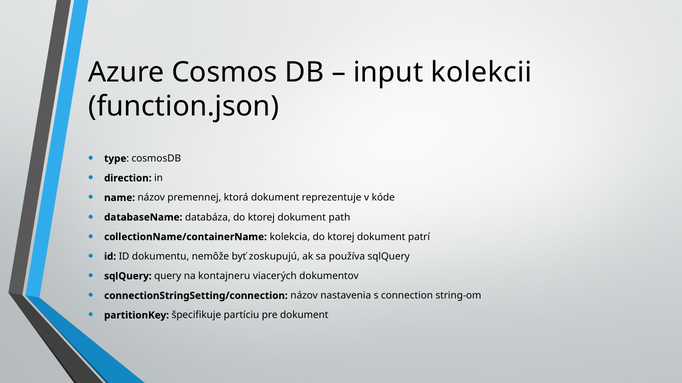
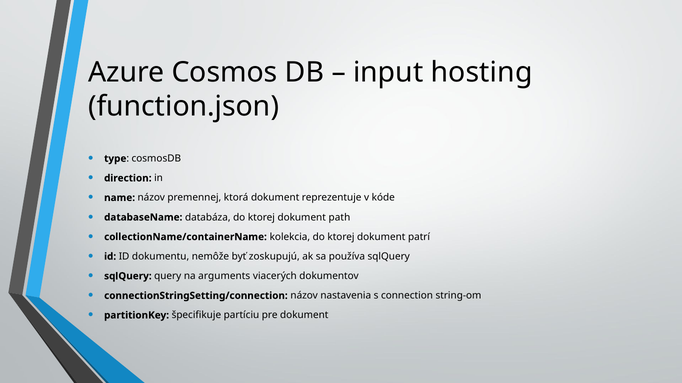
kolekcii: kolekcii -> hosting
kontajneru: kontajneru -> arguments
